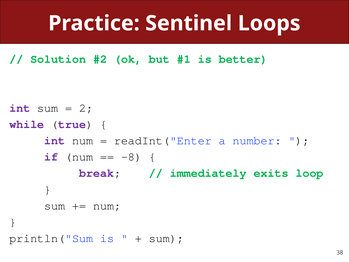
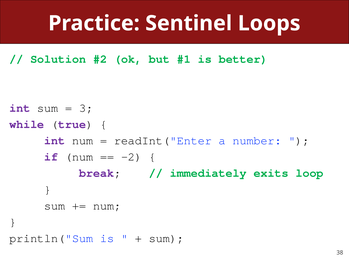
2: 2 -> 3
-8: -8 -> -2
